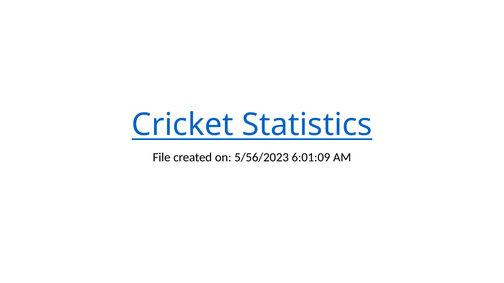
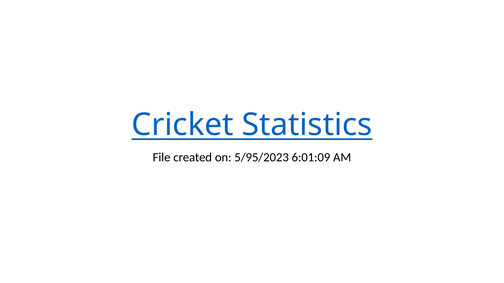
5/56/2023: 5/56/2023 -> 5/95/2023
